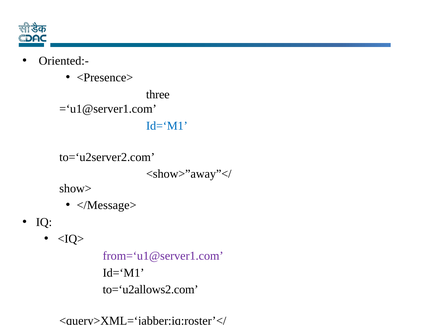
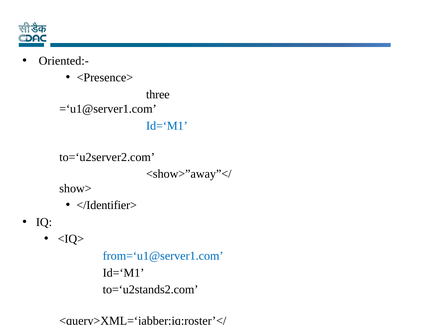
</Message>: </Message> -> </Identifier>
from=‘u1@server1.com colour: purple -> blue
to=‘u2allows2.com: to=‘u2allows2.com -> to=‘u2stands2.com
